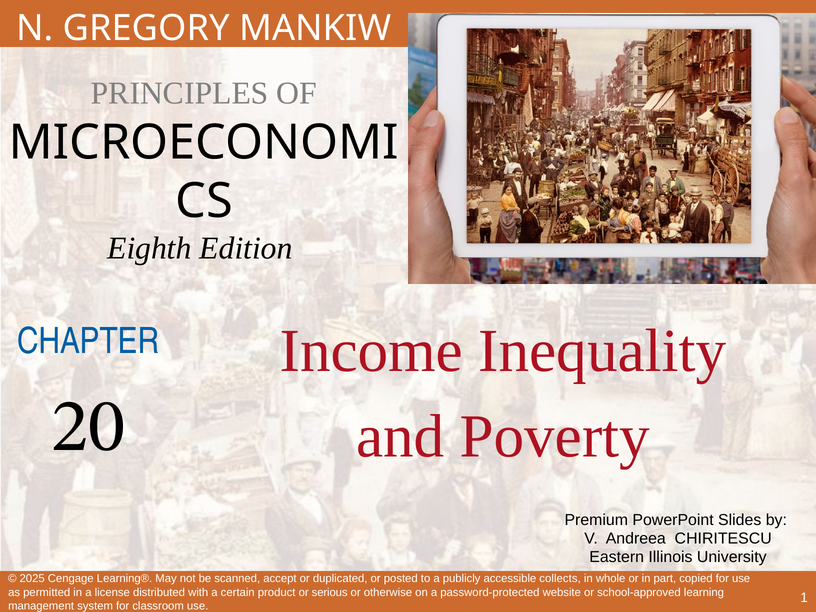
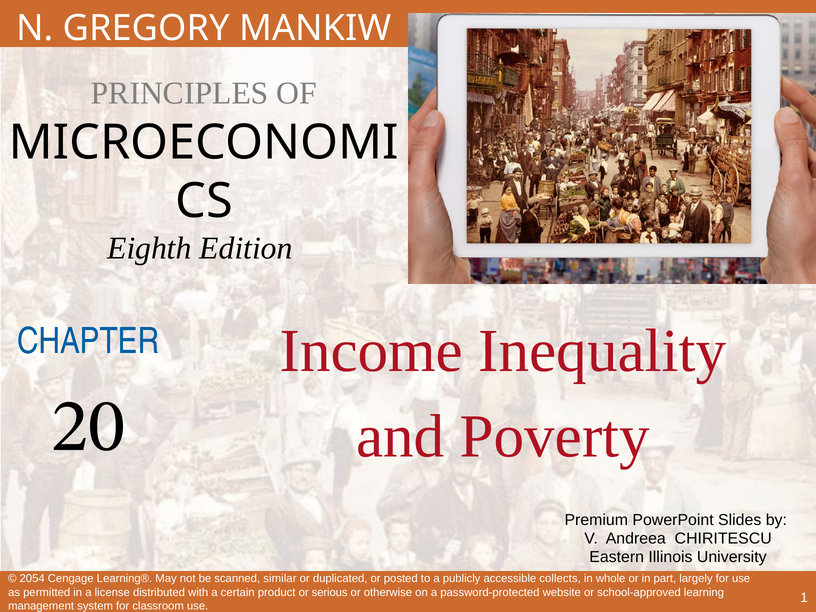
2025: 2025 -> 2054
accept: accept -> similar
copied: copied -> largely
